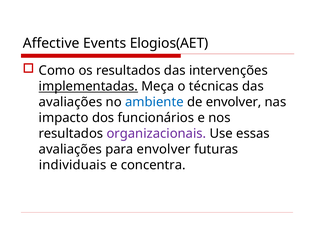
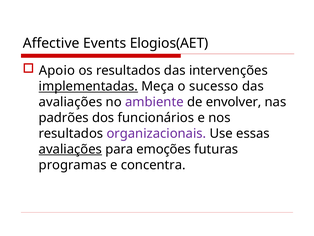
Como: Como -> Apoio
técnicas: técnicas -> sucesso
ambiente colour: blue -> purple
impacto: impacto -> padrões
avaliações at (70, 149) underline: none -> present
para envolver: envolver -> emoções
individuais: individuais -> programas
